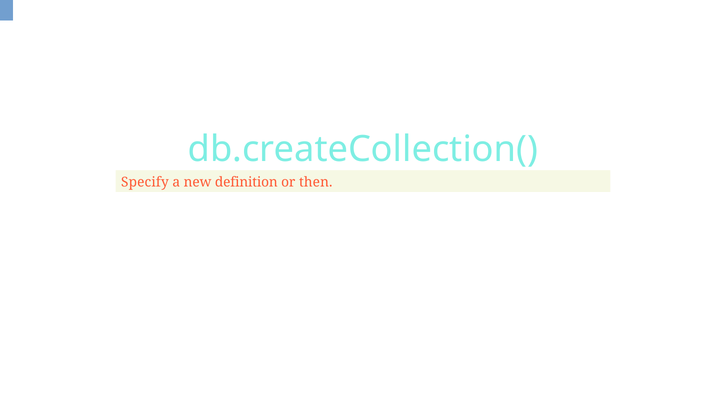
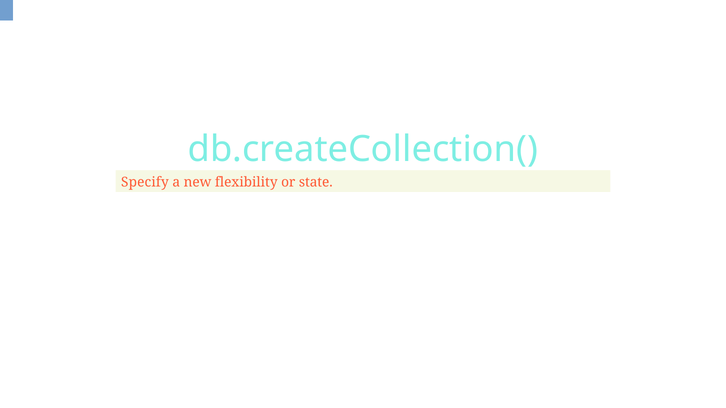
definition: definition -> flexibility
then: then -> state
